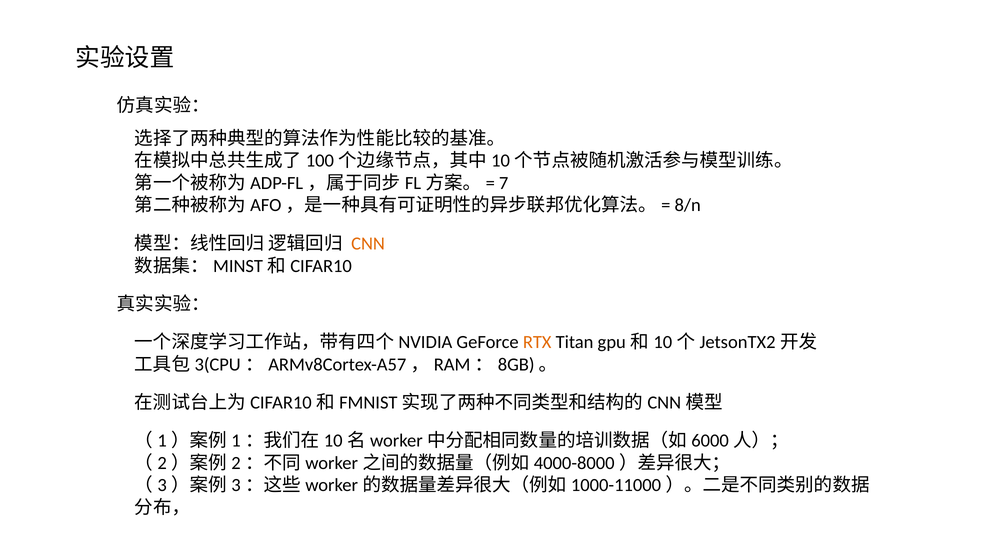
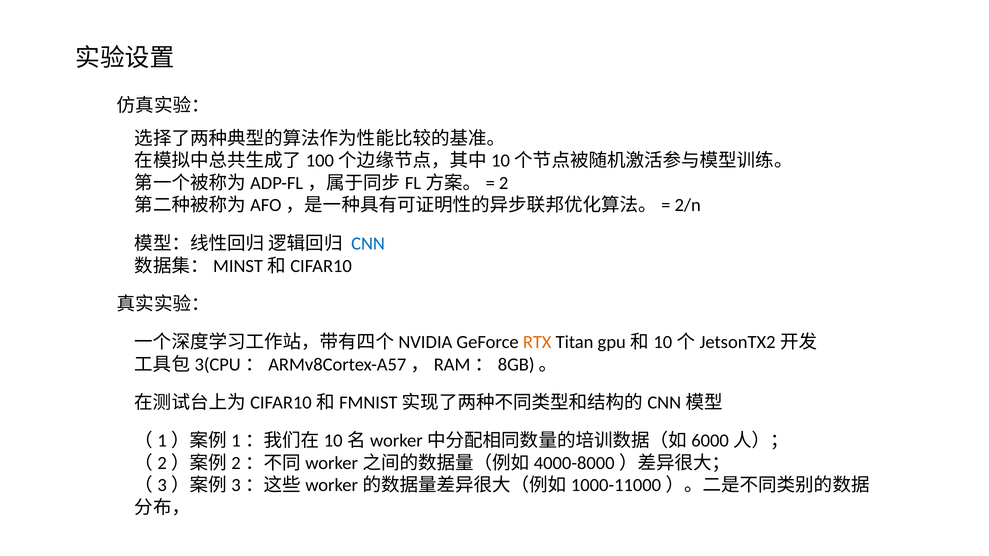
7: 7 -> 2
8/n: 8/n -> 2/n
CNN colour: orange -> blue
